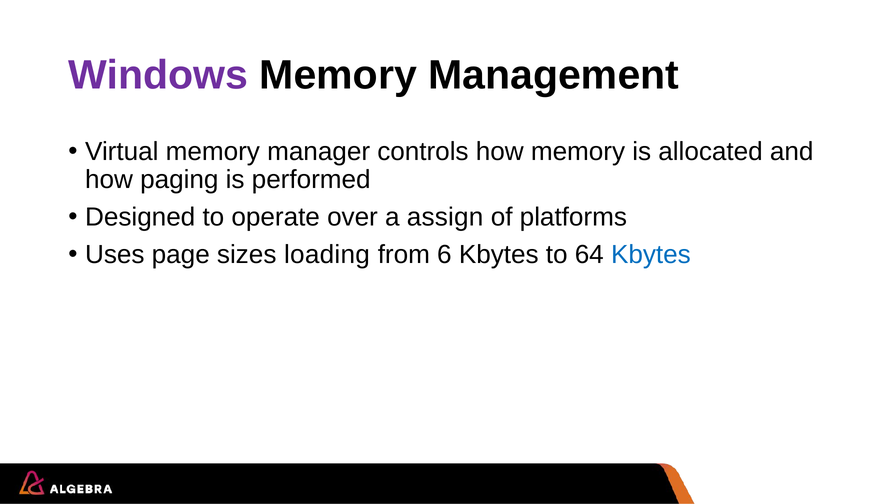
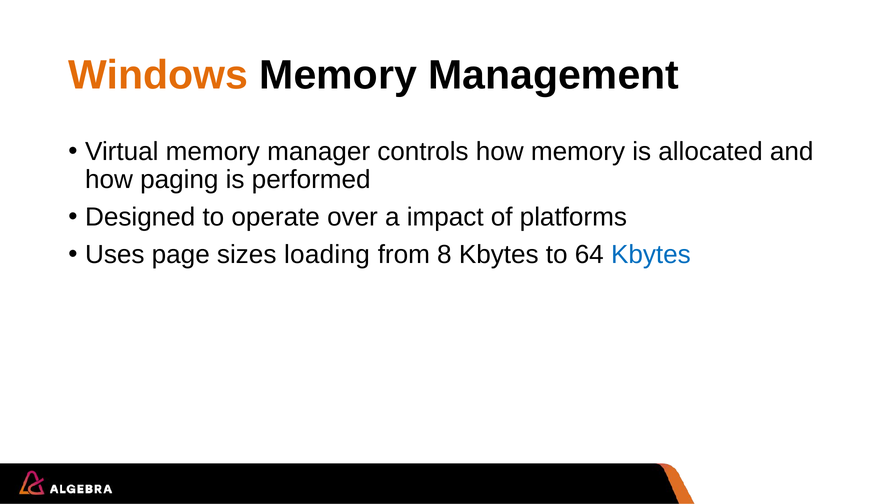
Windows colour: purple -> orange
assign: assign -> impact
6: 6 -> 8
